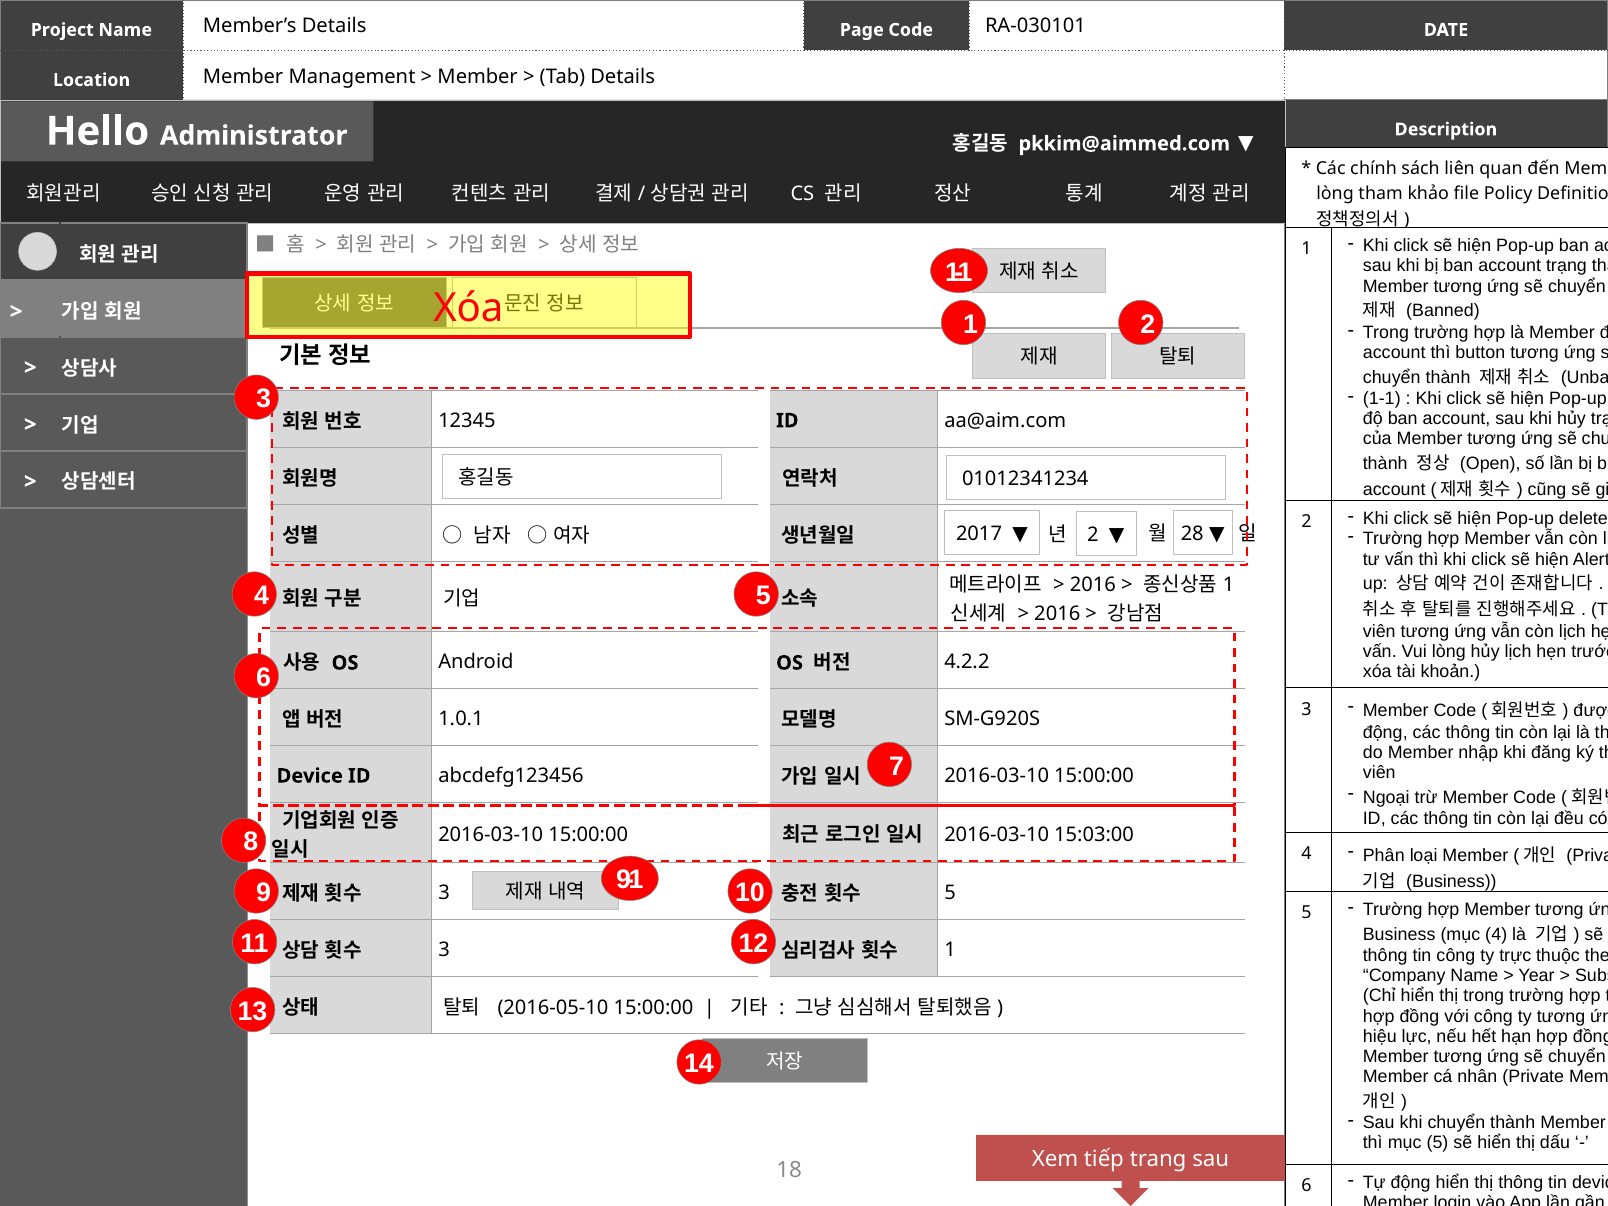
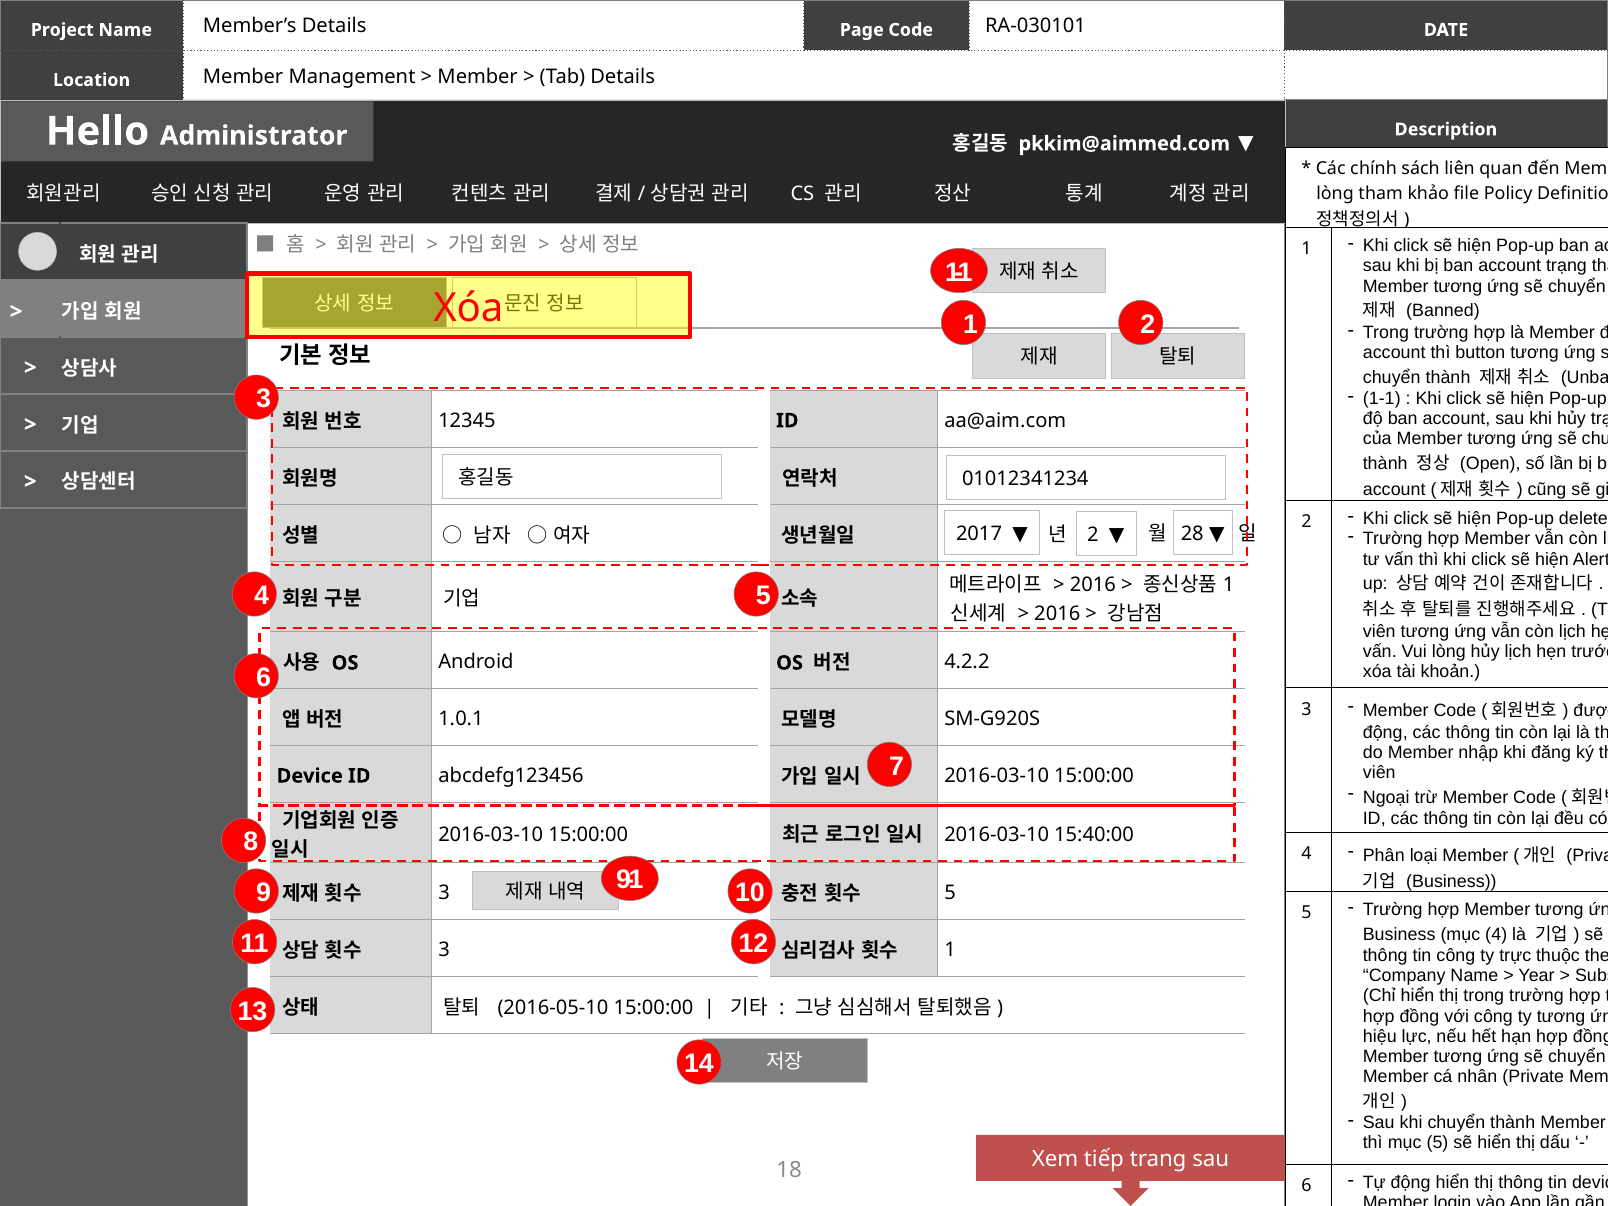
15:03:00: 15:03:00 -> 15:40:00
